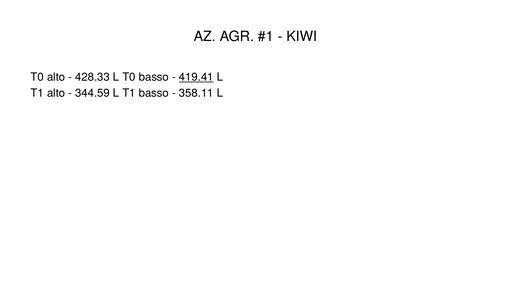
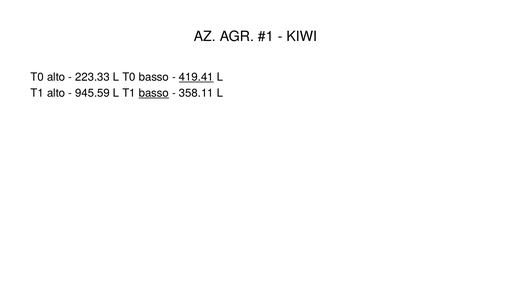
428.33: 428.33 -> 223.33
344.59: 344.59 -> 945.59
basso at (154, 93) underline: none -> present
